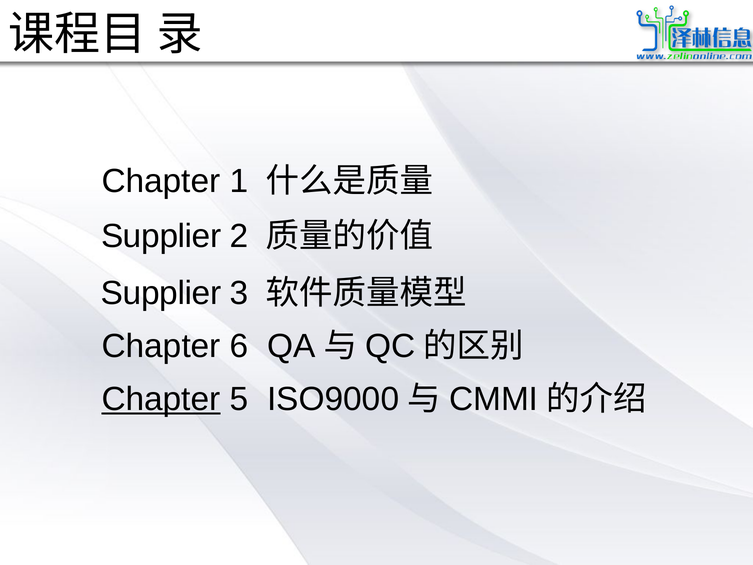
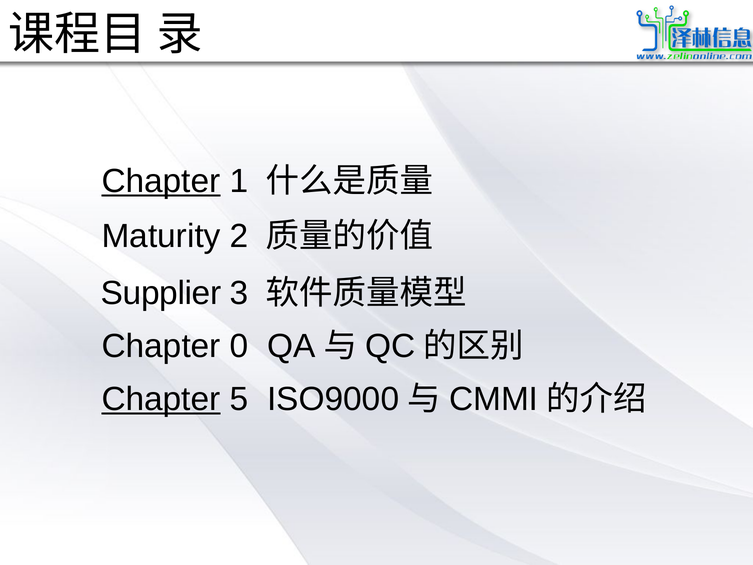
Chapter at (161, 181) underline: none -> present
Supplier at (161, 236): Supplier -> Maturity
6: 6 -> 0
